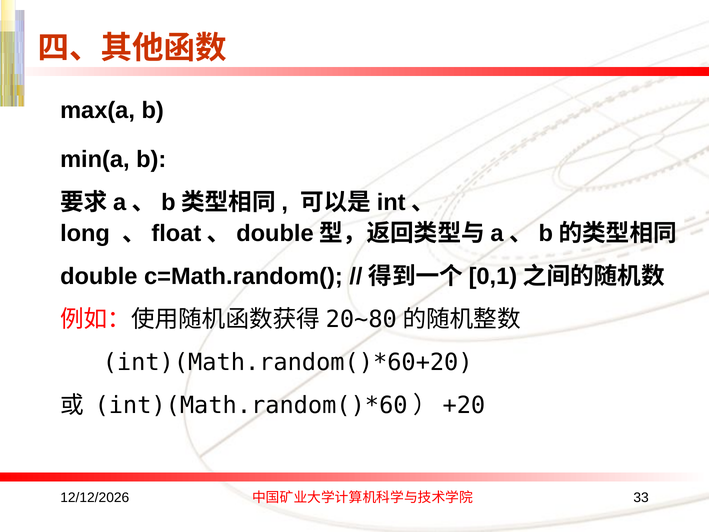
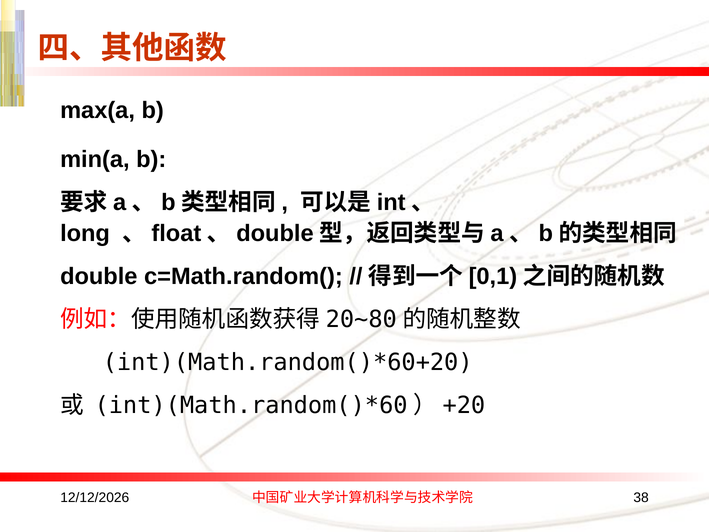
33: 33 -> 38
